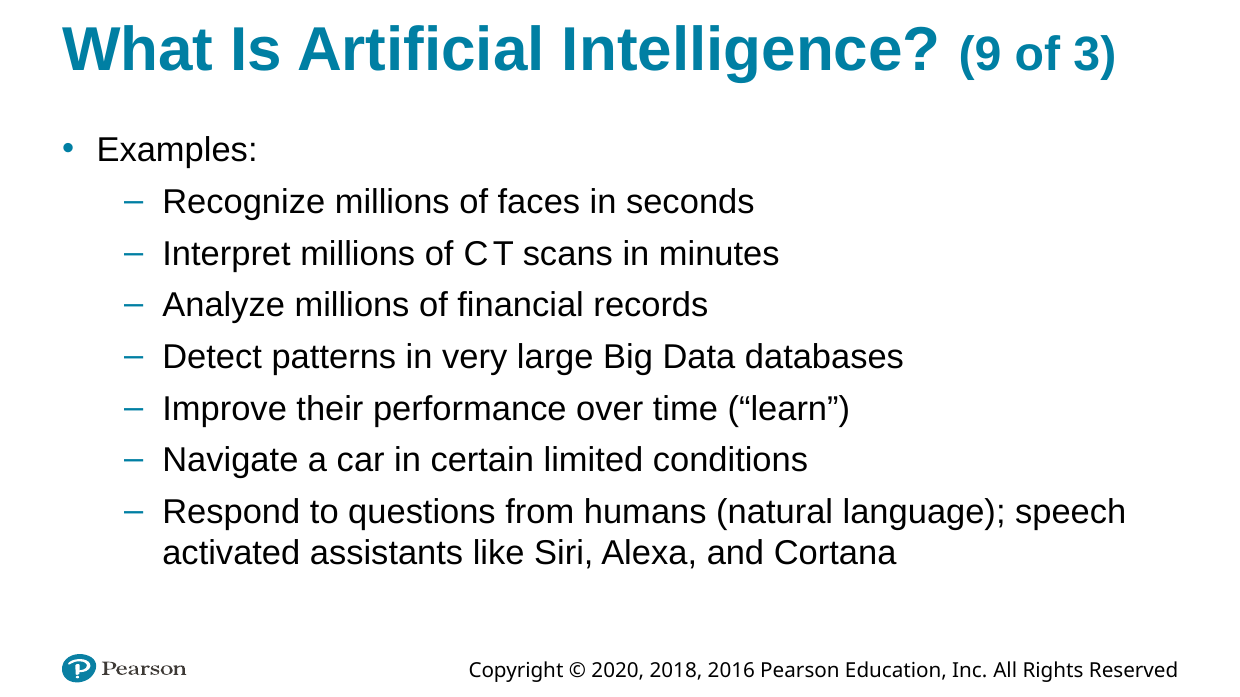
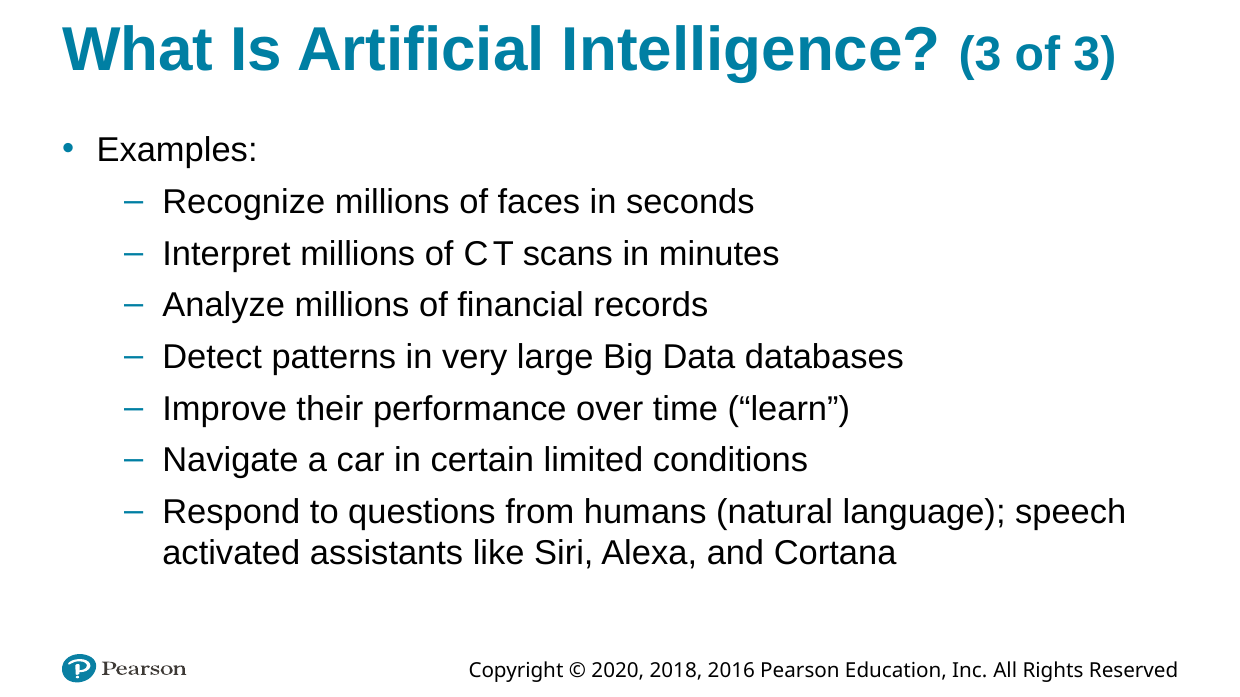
Intelligence 9: 9 -> 3
